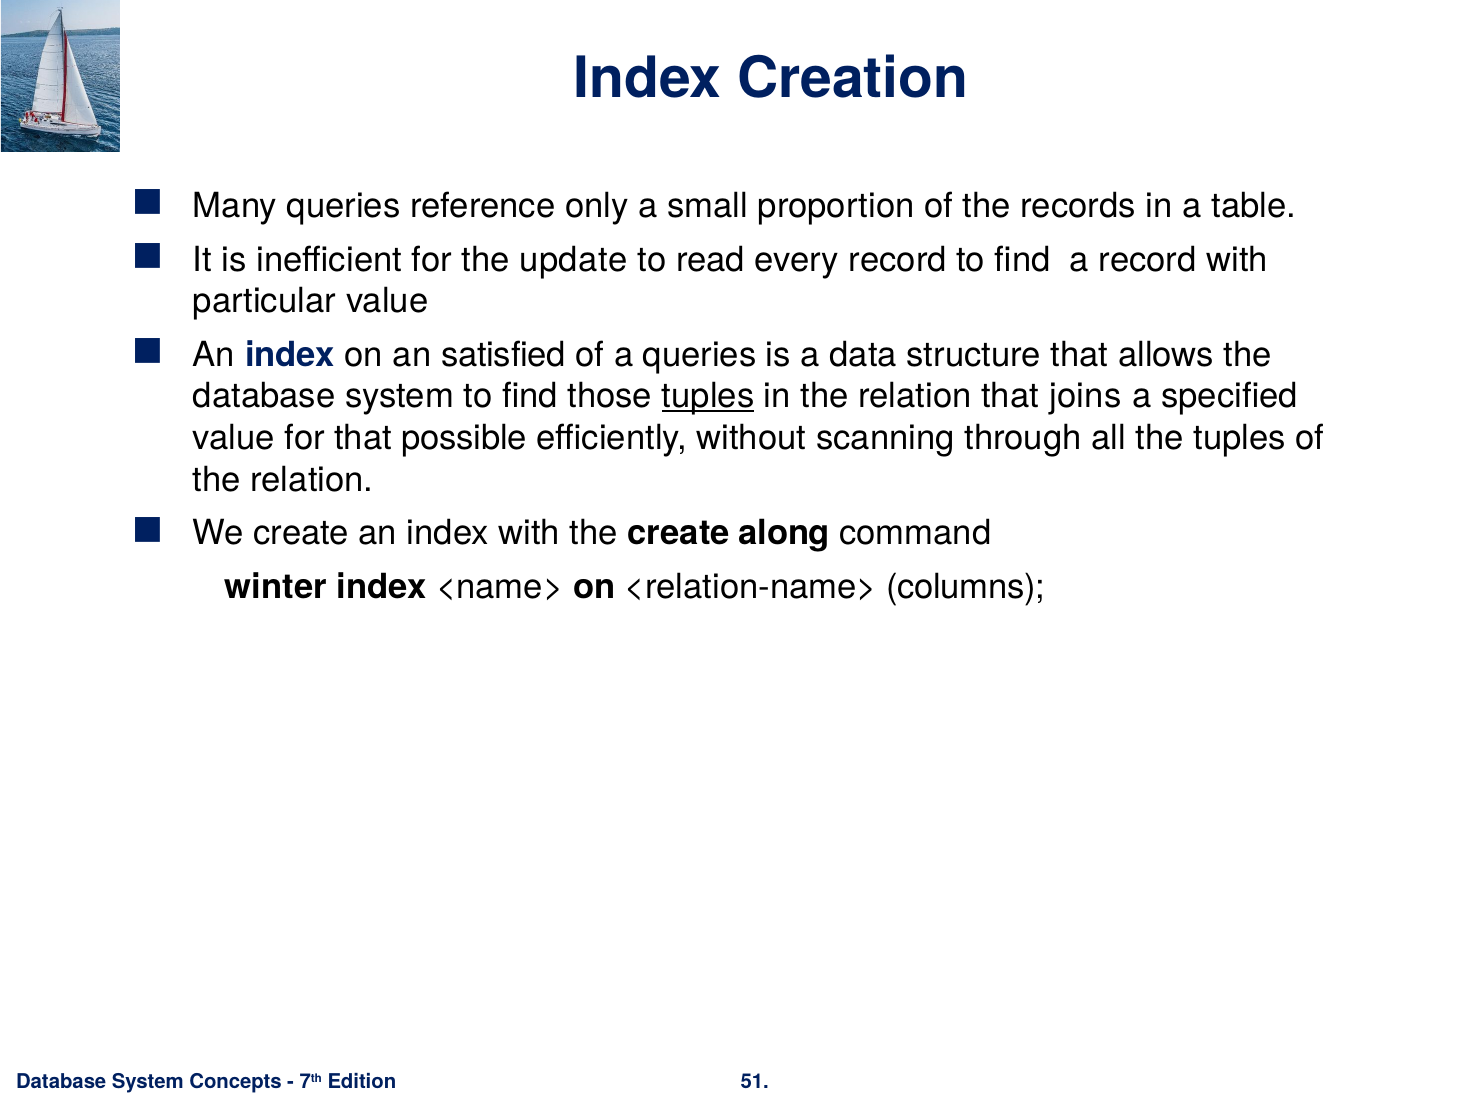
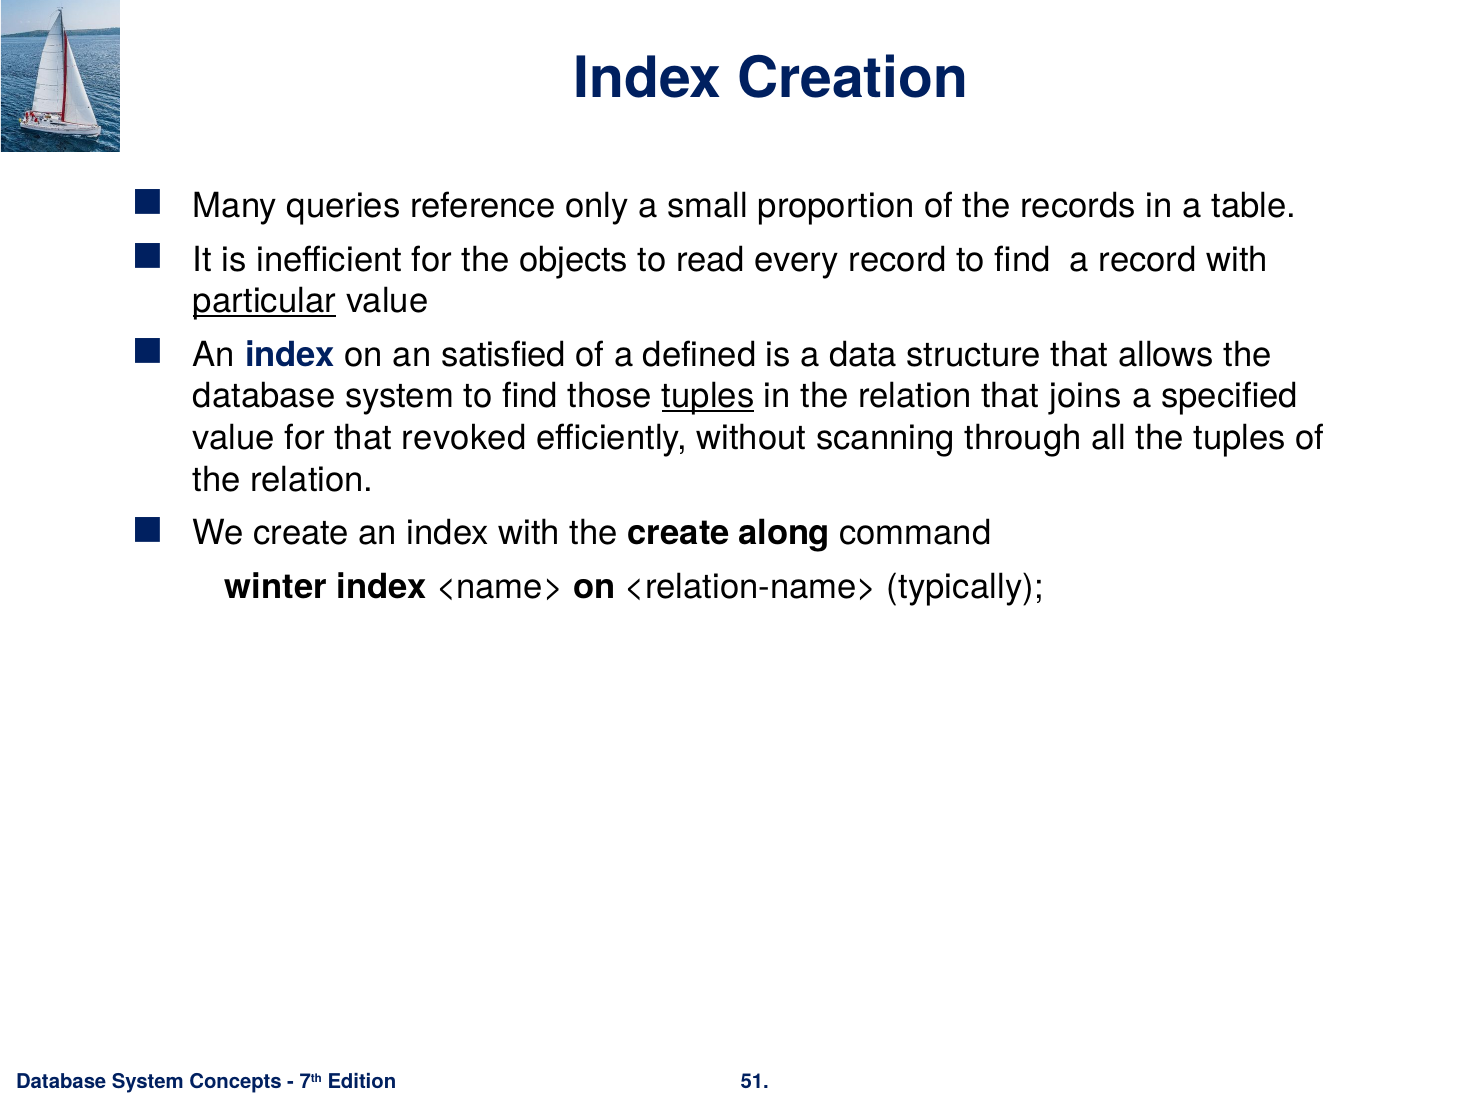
update: update -> objects
particular underline: none -> present
a queries: queries -> defined
possible: possible -> revoked
columns: columns -> typically
